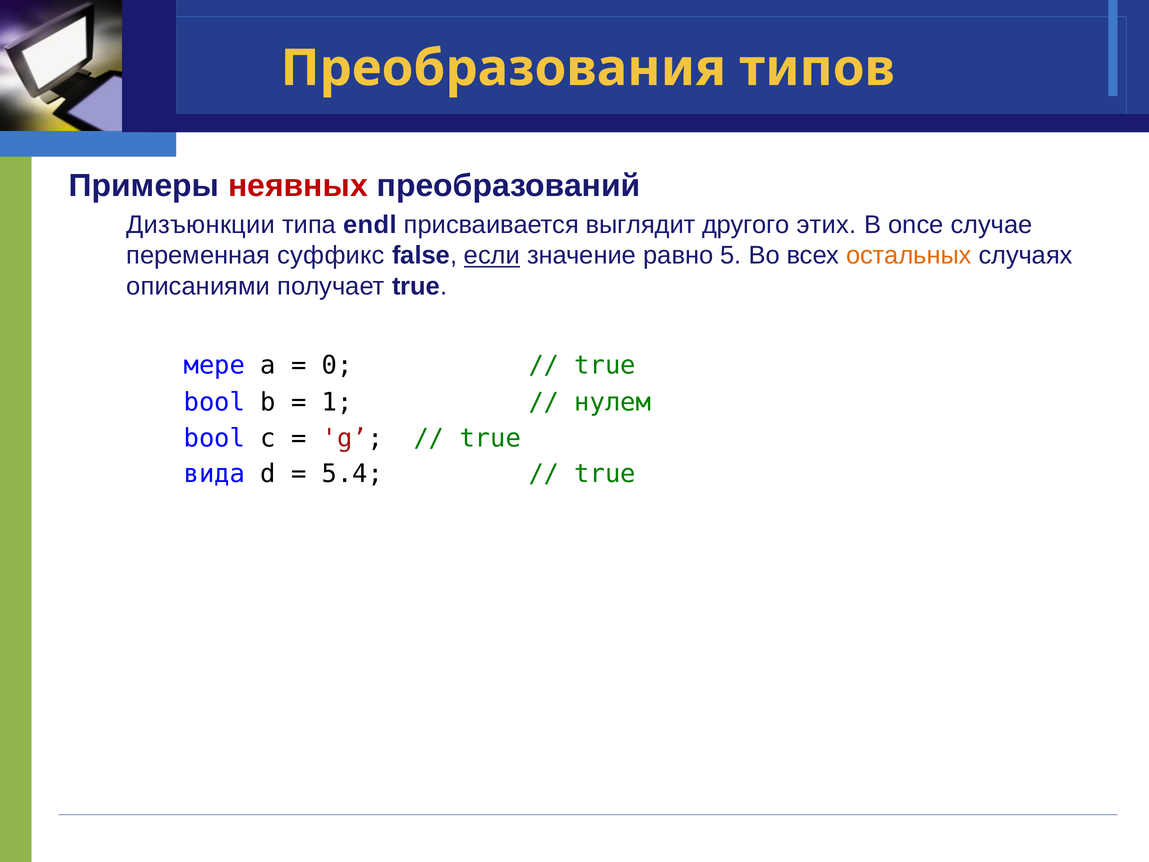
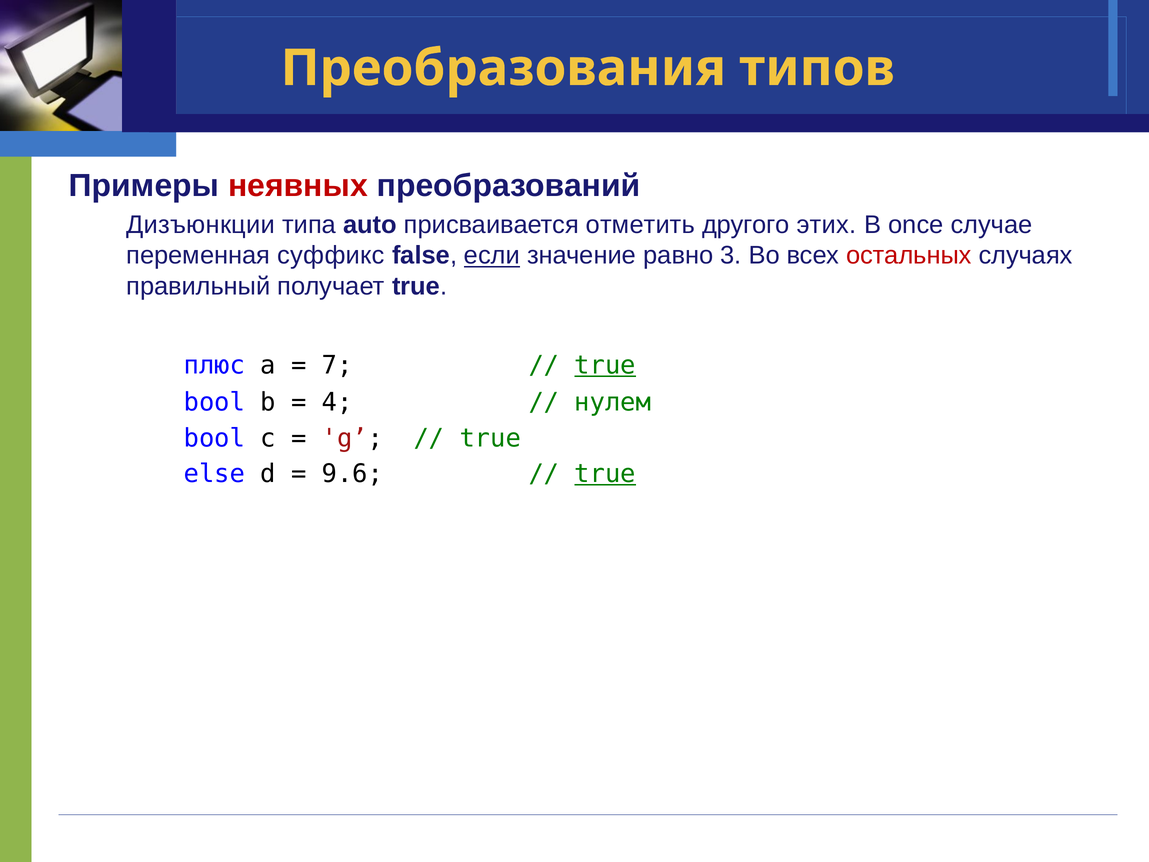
endl: endl -> auto
выглядит: выглядит -> отметить
5: 5 -> 3
остальных colour: orange -> red
описаниями: описаниями -> правильный
мере: мере -> плюс
0: 0 -> 7
true at (605, 365) underline: none -> present
1: 1 -> 4
вида: вида -> else
5.4: 5.4 -> 9.6
true at (605, 474) underline: none -> present
